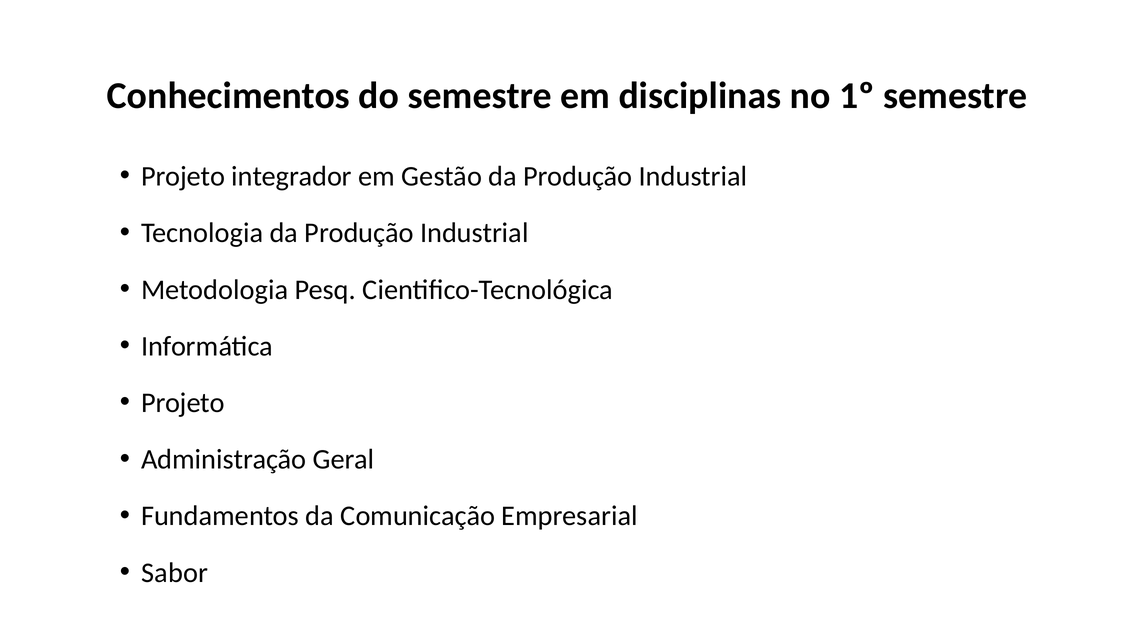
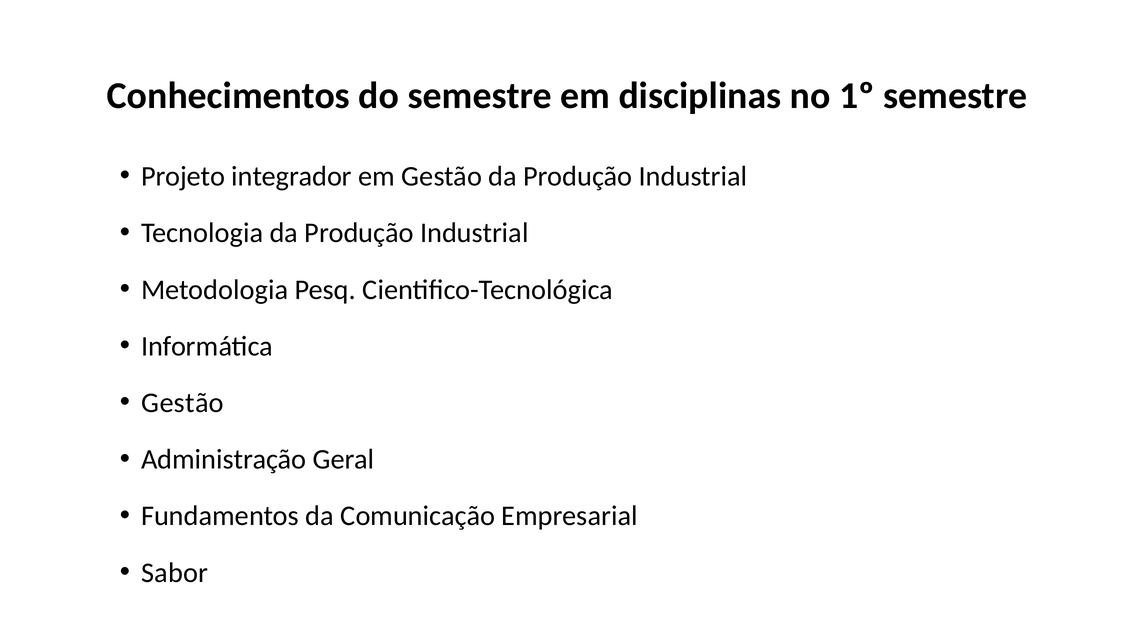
Projeto at (183, 403): Projeto -> Gestão
